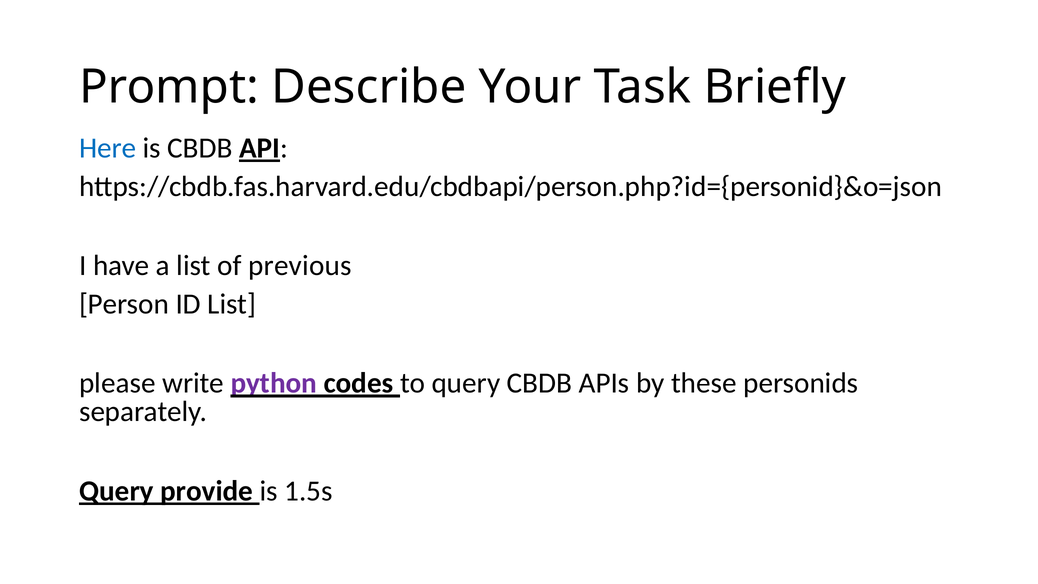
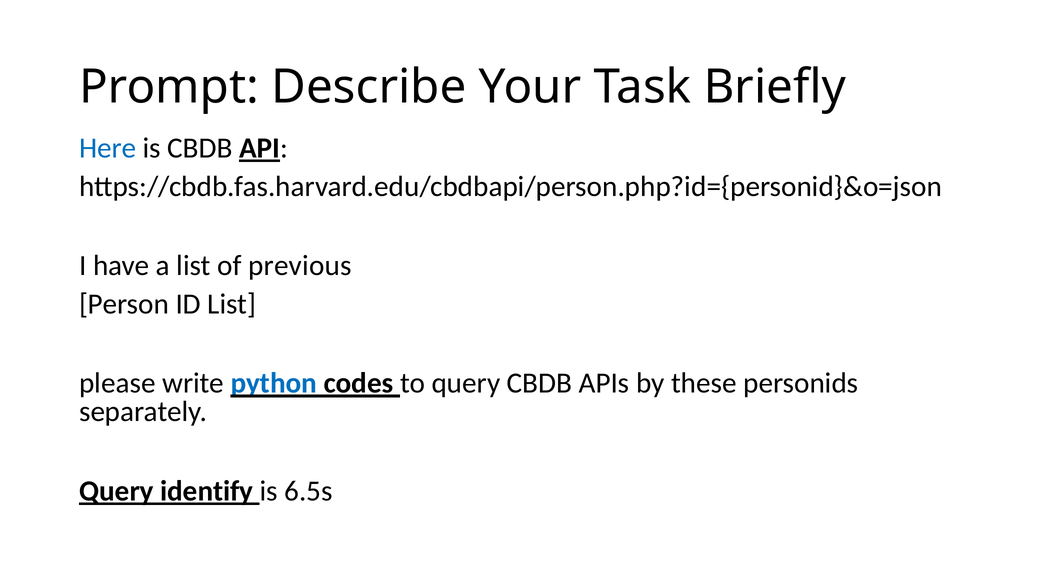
python colour: purple -> blue
provide: provide -> identify
1.5s: 1.5s -> 6.5s
